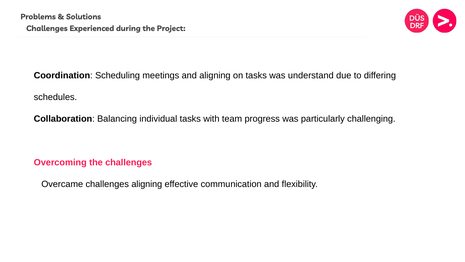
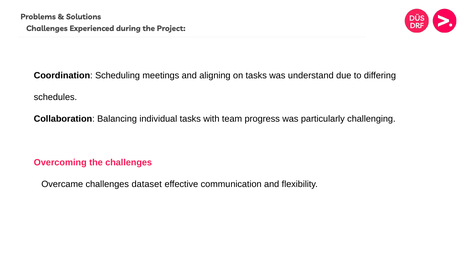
challenges aligning: aligning -> dataset
